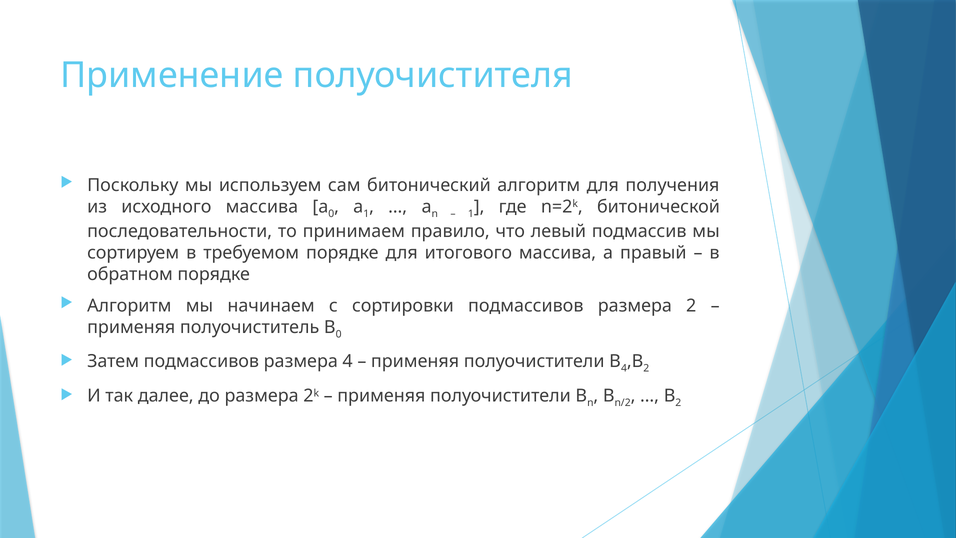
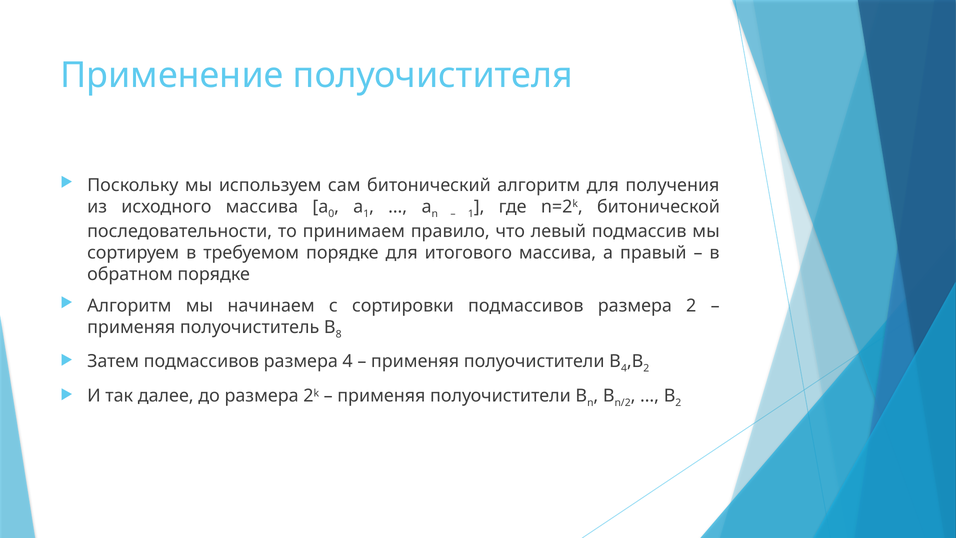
0 at (339, 334): 0 -> 8
